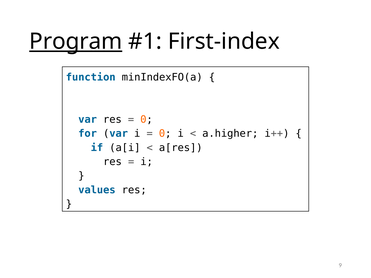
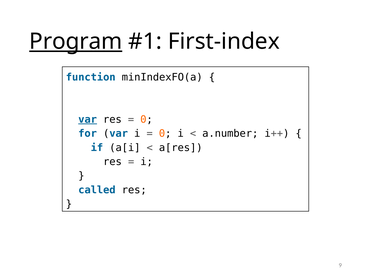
var at (88, 120) underline: none -> present
a.higher: a.higher -> a.number
values: values -> called
